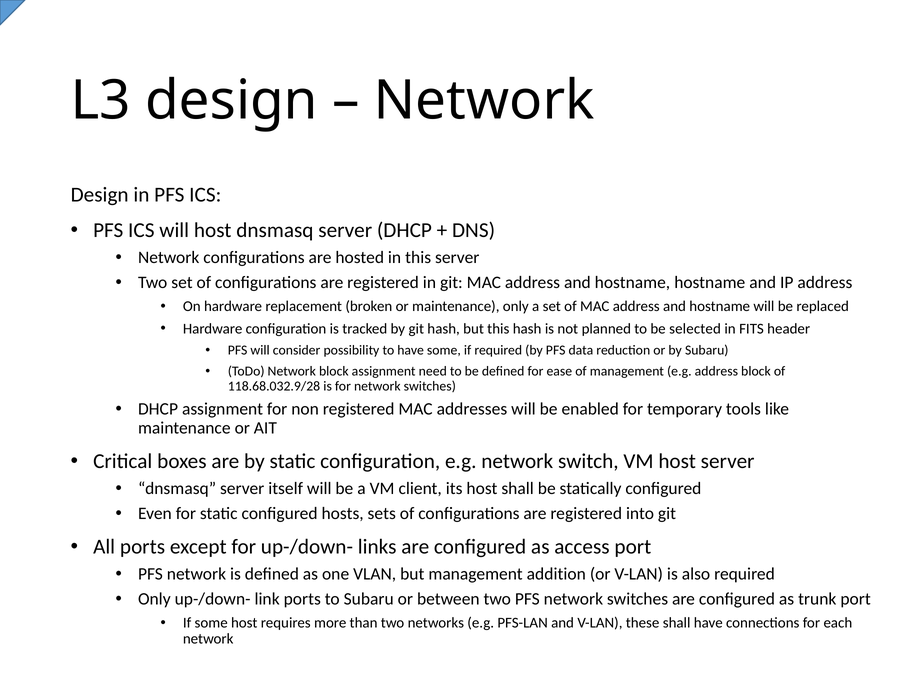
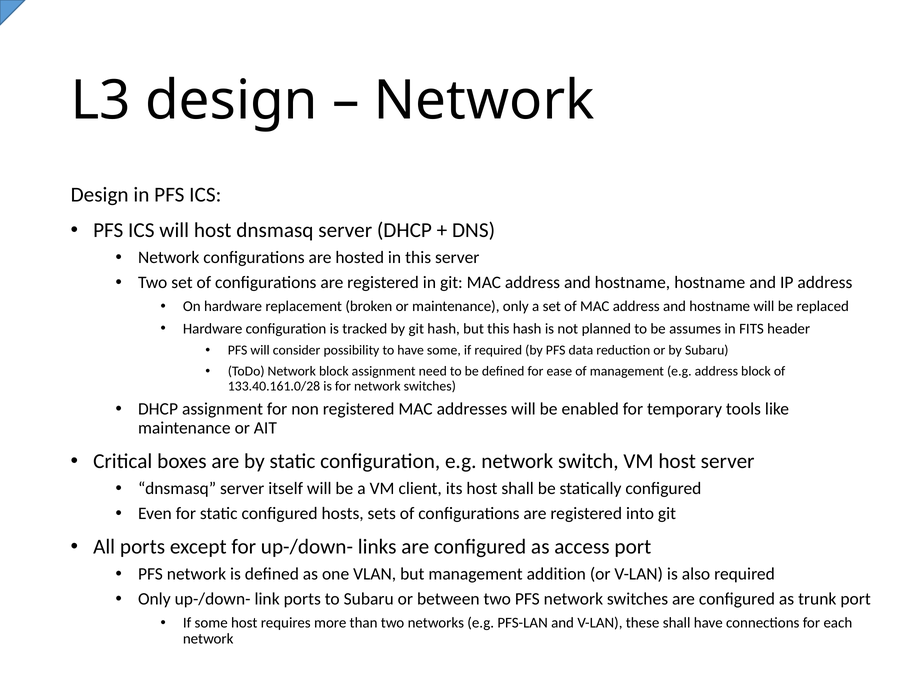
selected: selected -> assumes
118.68.032.9/28: 118.68.032.9/28 -> 133.40.161.0/28
